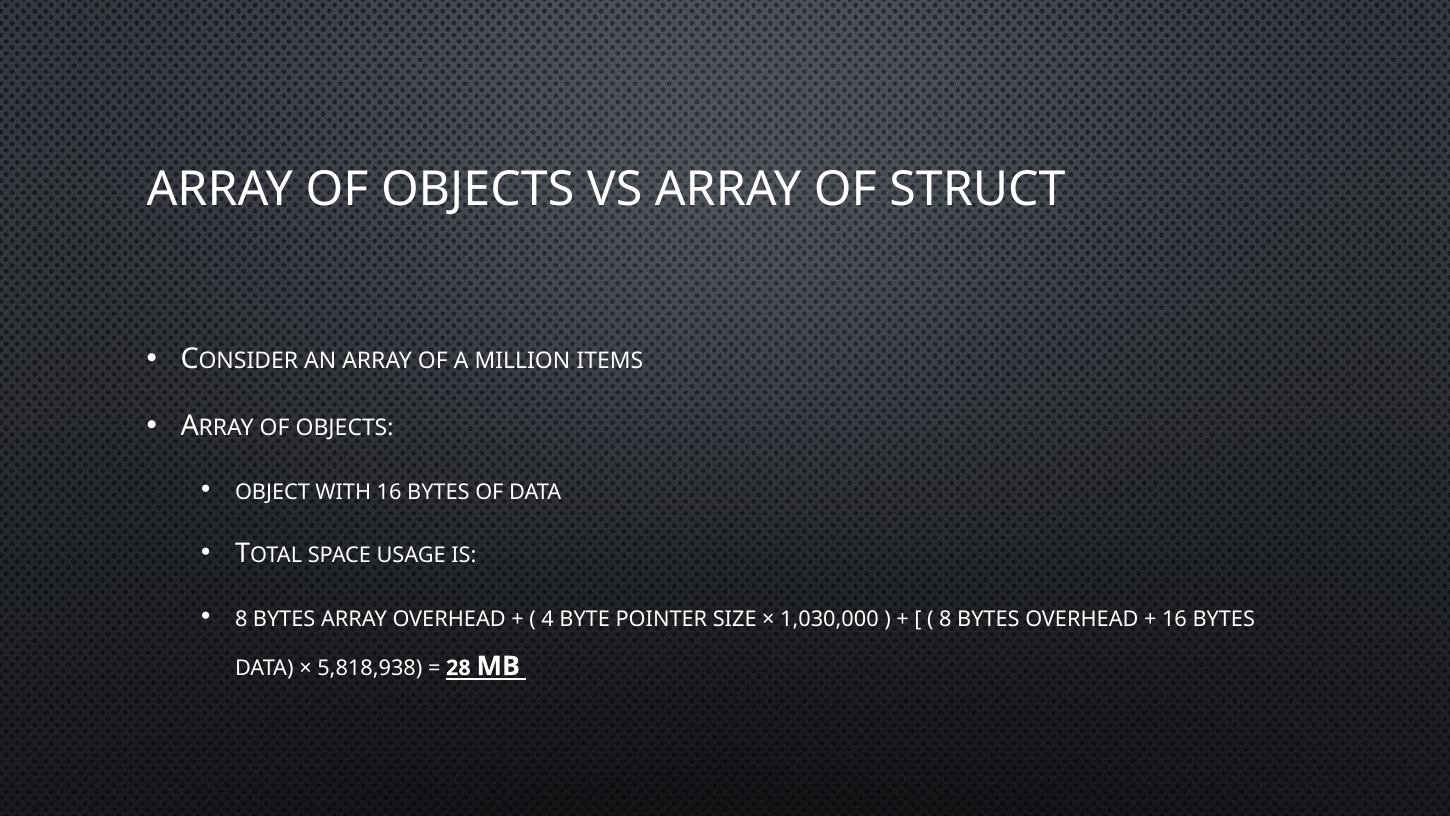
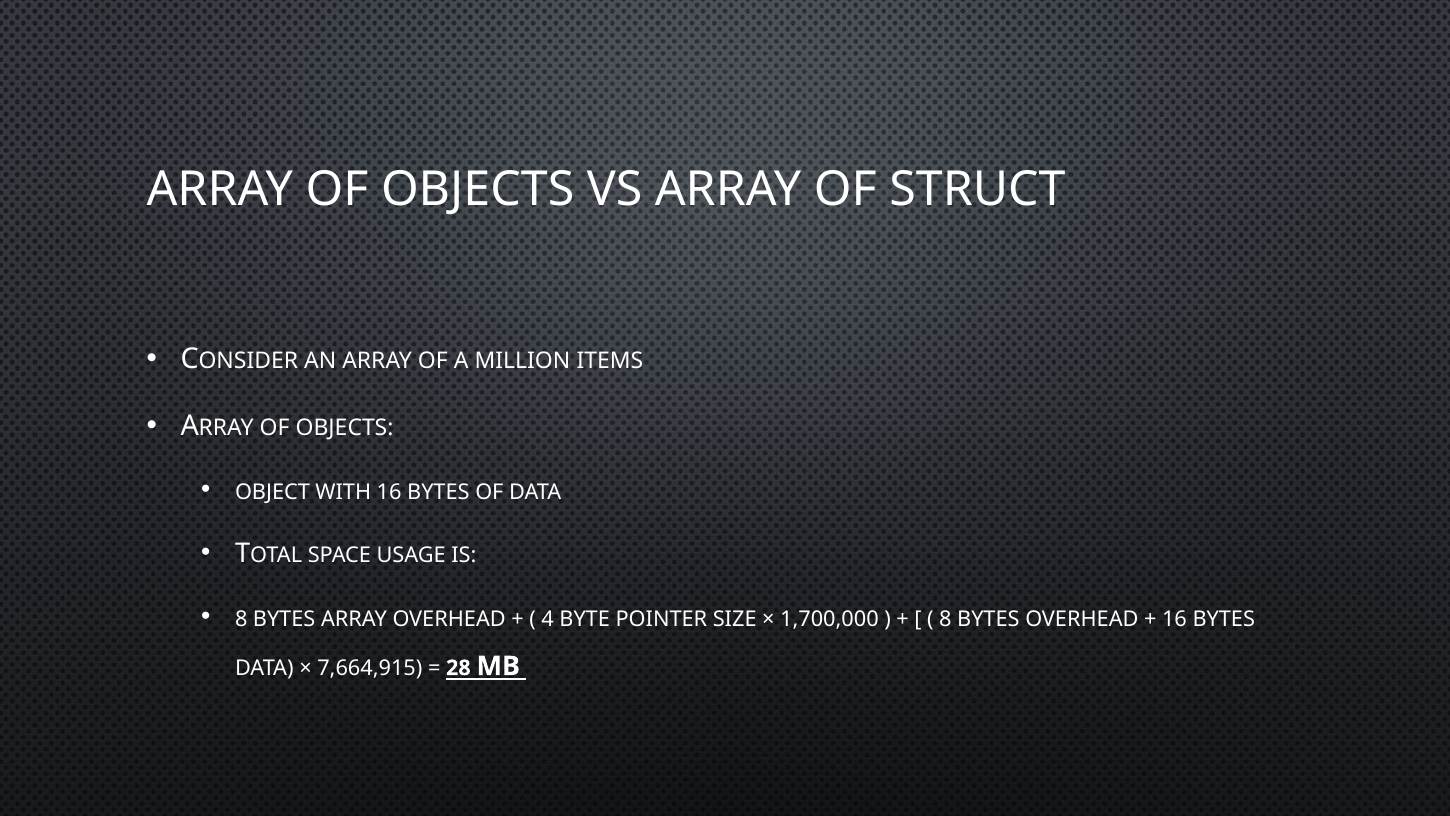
1,030,000: 1,030,000 -> 1,700,000
5,818,938: 5,818,938 -> 7,664,915
